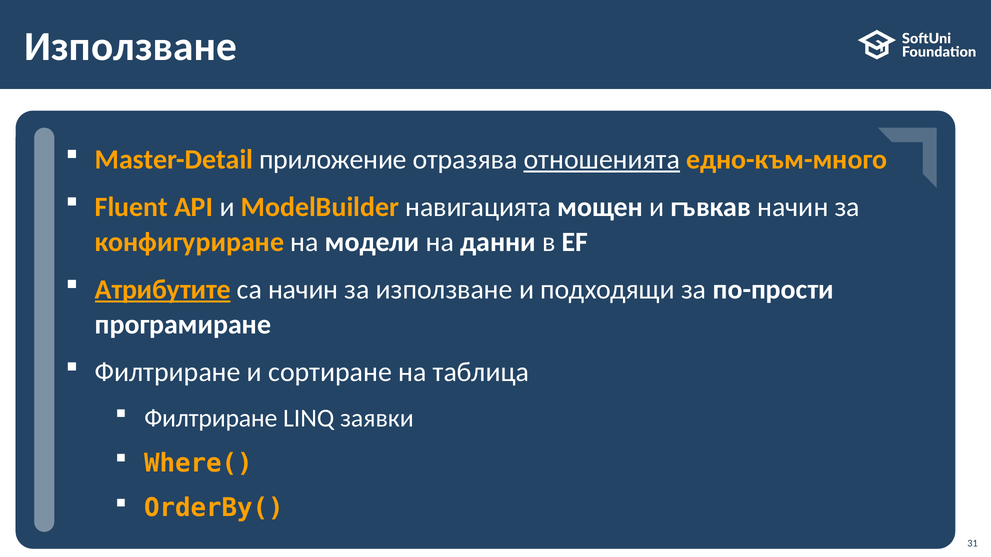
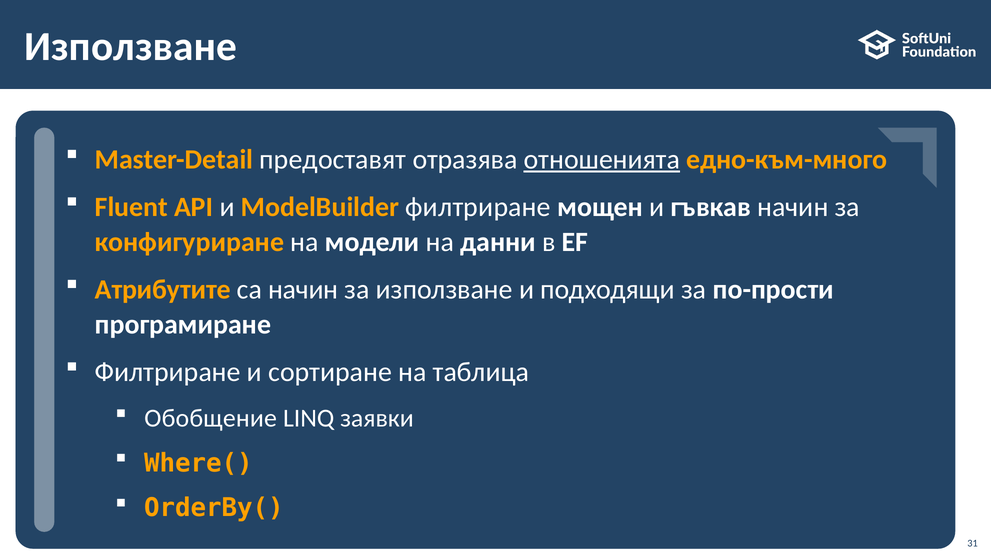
приложение: приложение -> предоставят
ModelBuilder навигацията: навигацията -> филтриране
Атрибутите underline: present -> none
Филтриране at (211, 419): Филтриране -> Обобщение
